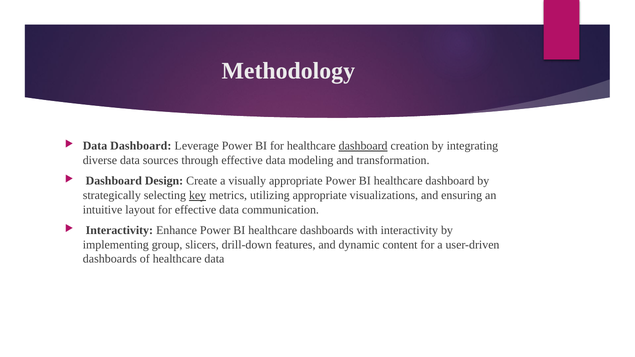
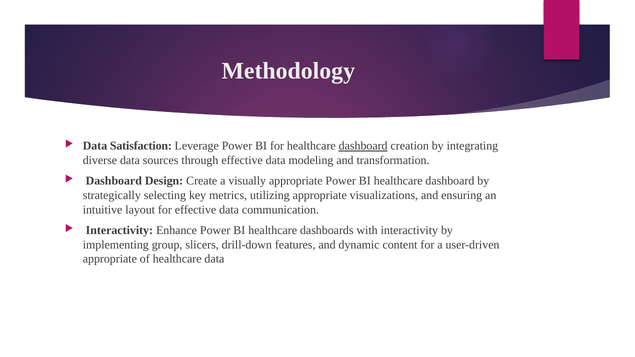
Data Dashboard: Dashboard -> Satisfaction
key underline: present -> none
dashboards at (110, 259): dashboards -> appropriate
